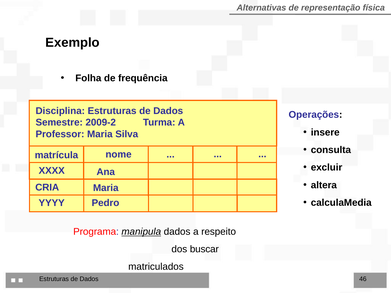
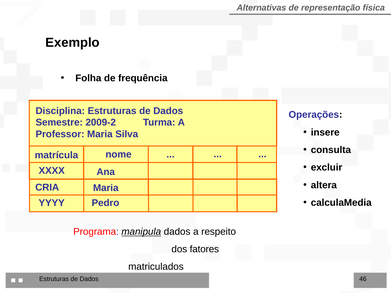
buscar: buscar -> fatores
